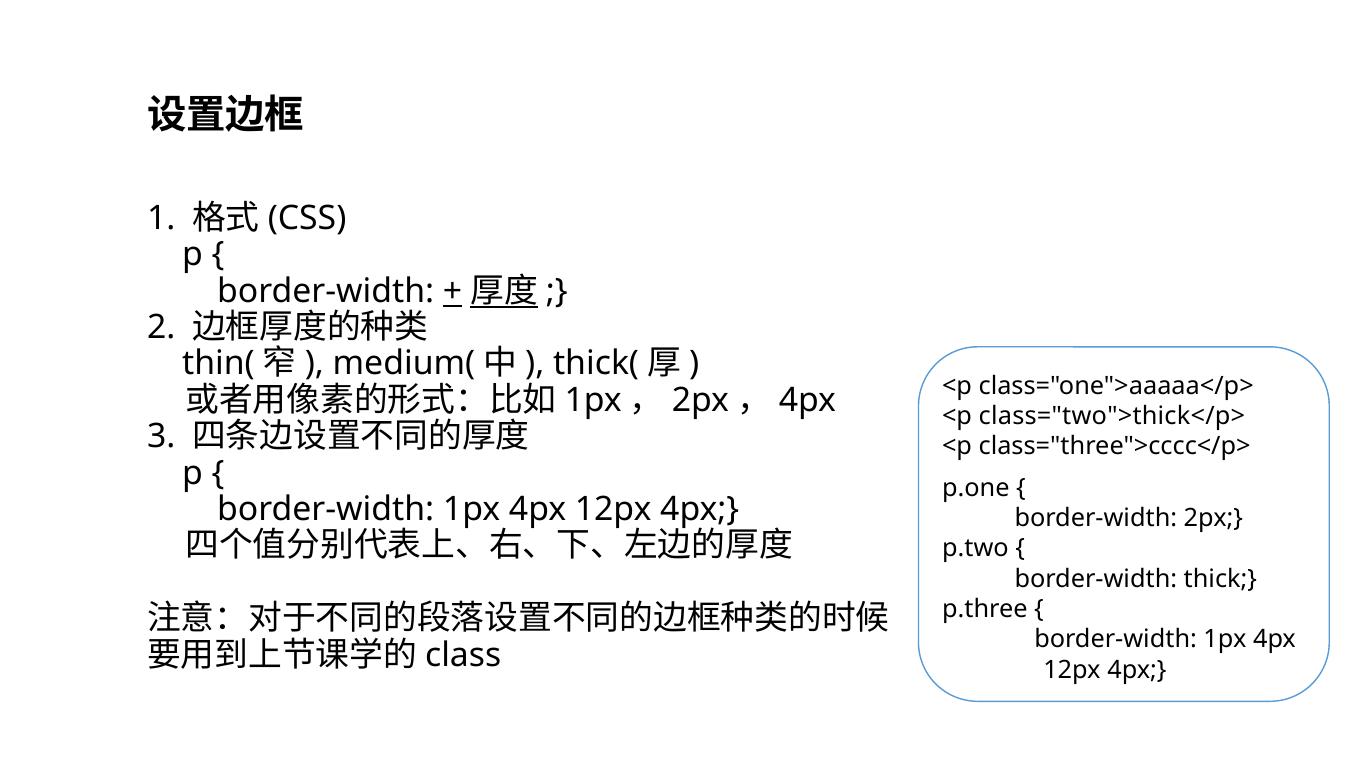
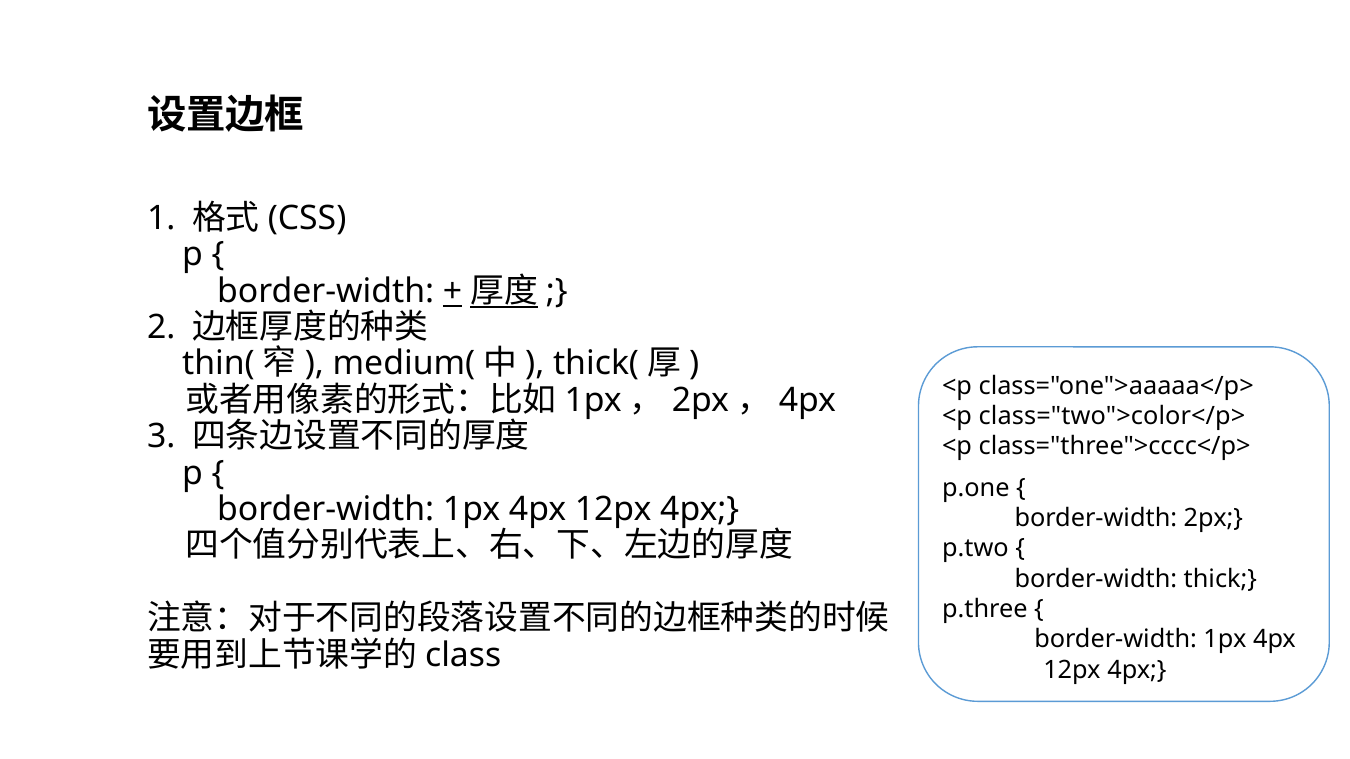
class="two">thick</p>: class="two">thick</p> -> class="two">color</p>
